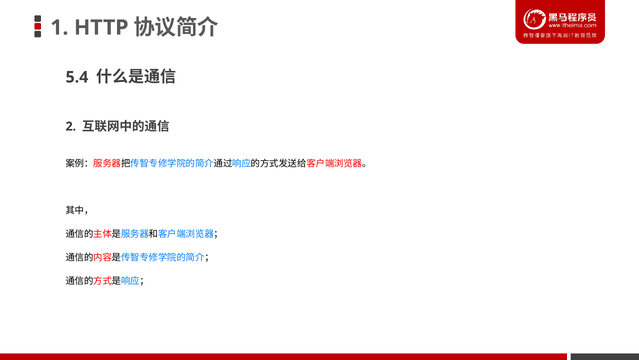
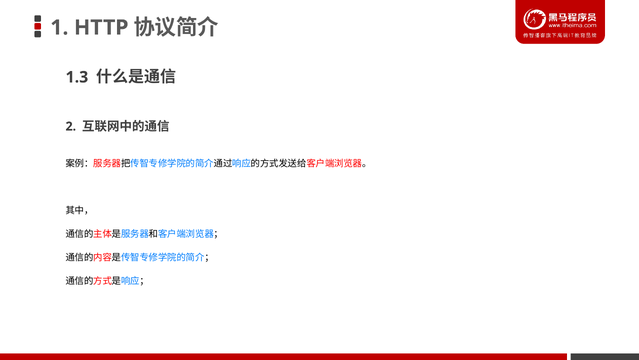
5.4: 5.4 -> 1.3
